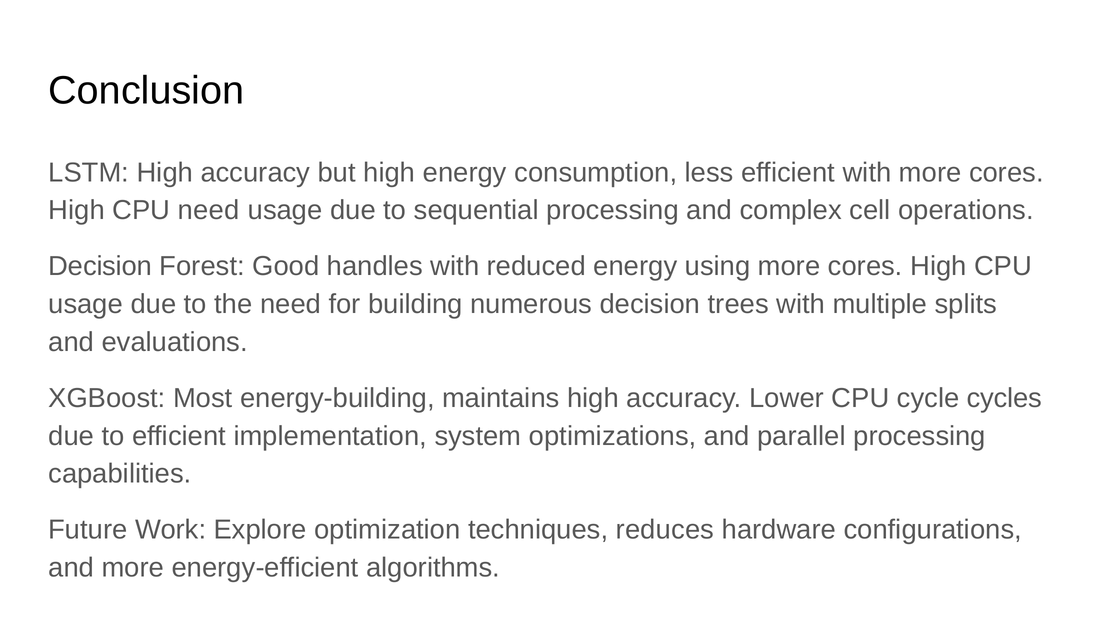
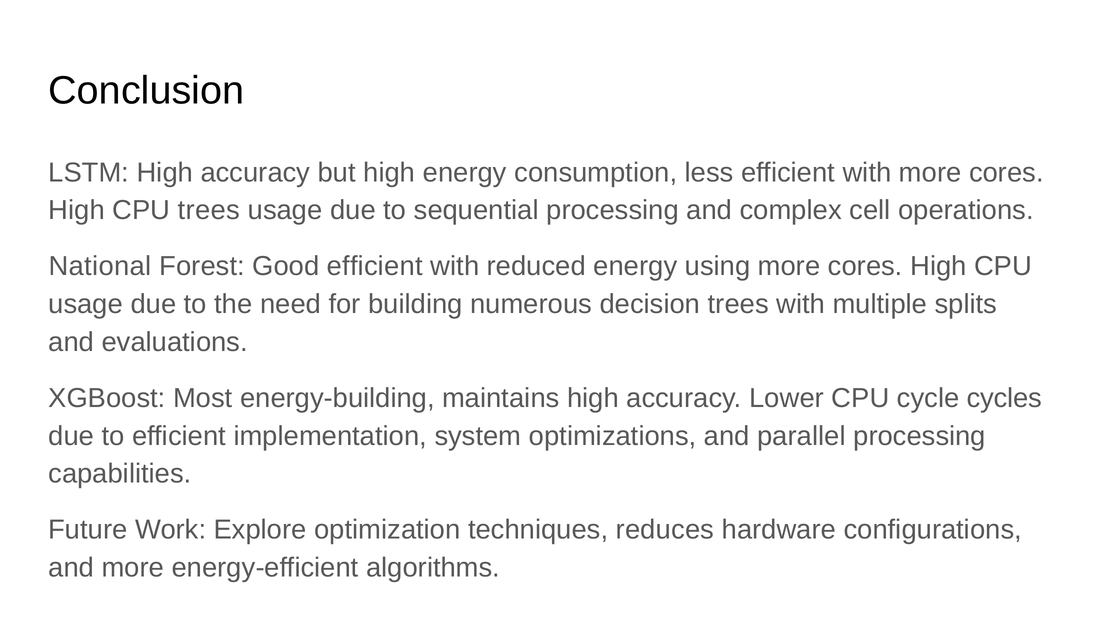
CPU need: need -> trees
Decision at (100, 266): Decision -> National
Good handles: handles -> efficient
